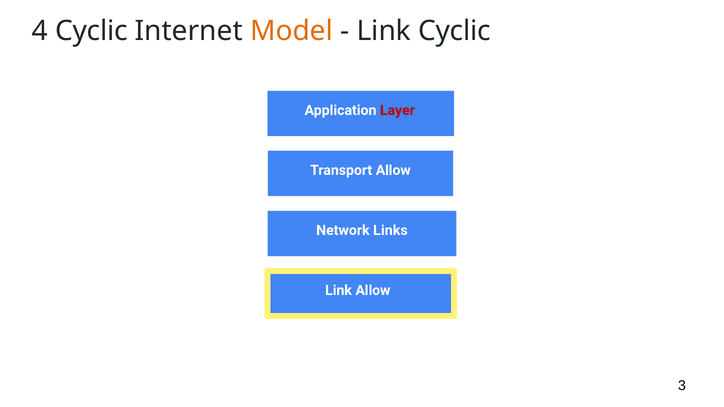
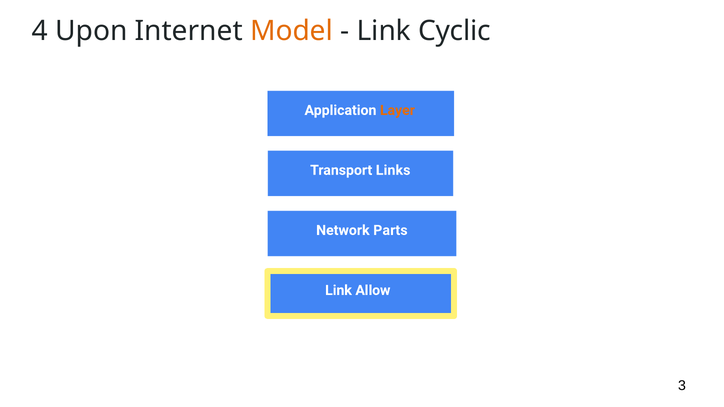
4 Cyclic: Cyclic -> Upon
Layer colour: red -> orange
Transport Allow: Allow -> Links
Links: Links -> Parts
